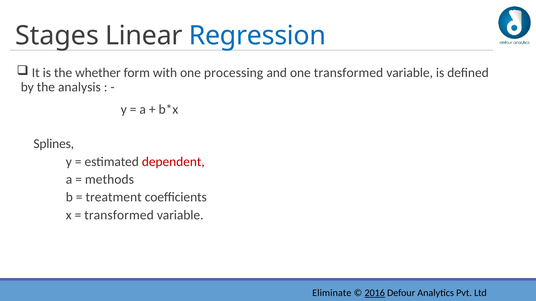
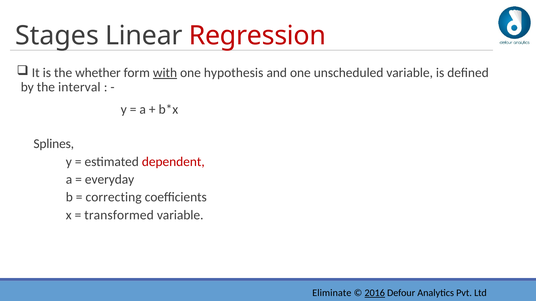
Regression colour: blue -> red
with underline: none -> present
processing: processing -> hypothesis
one transformed: transformed -> unscheduled
analysis: analysis -> interval
methods: methods -> everyday
treatment: treatment -> correcting
